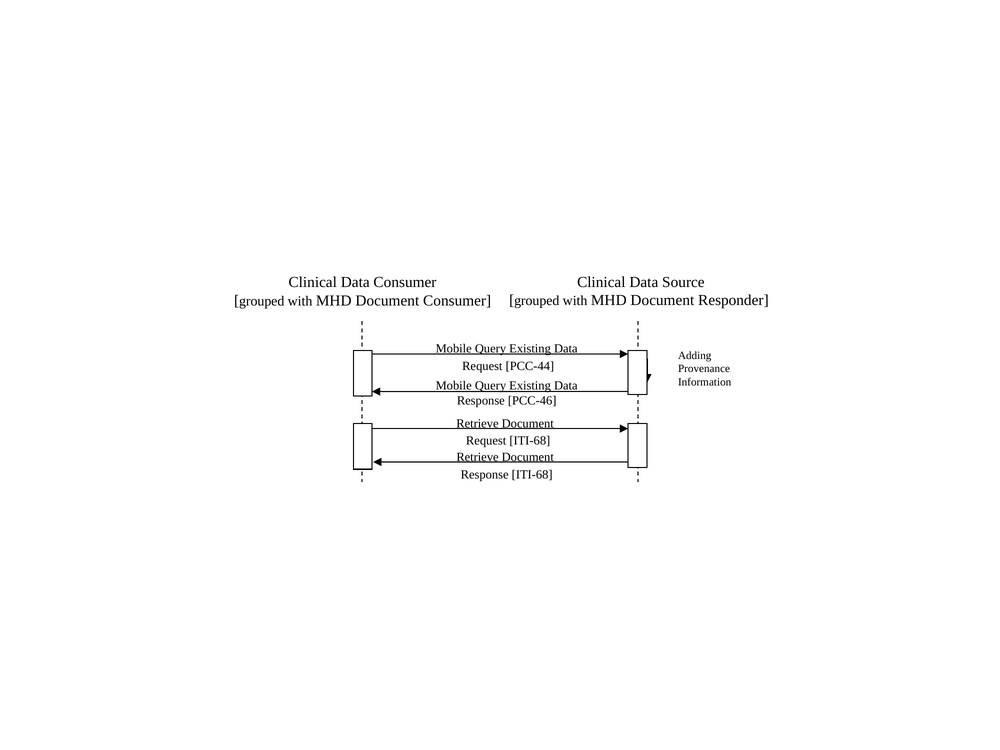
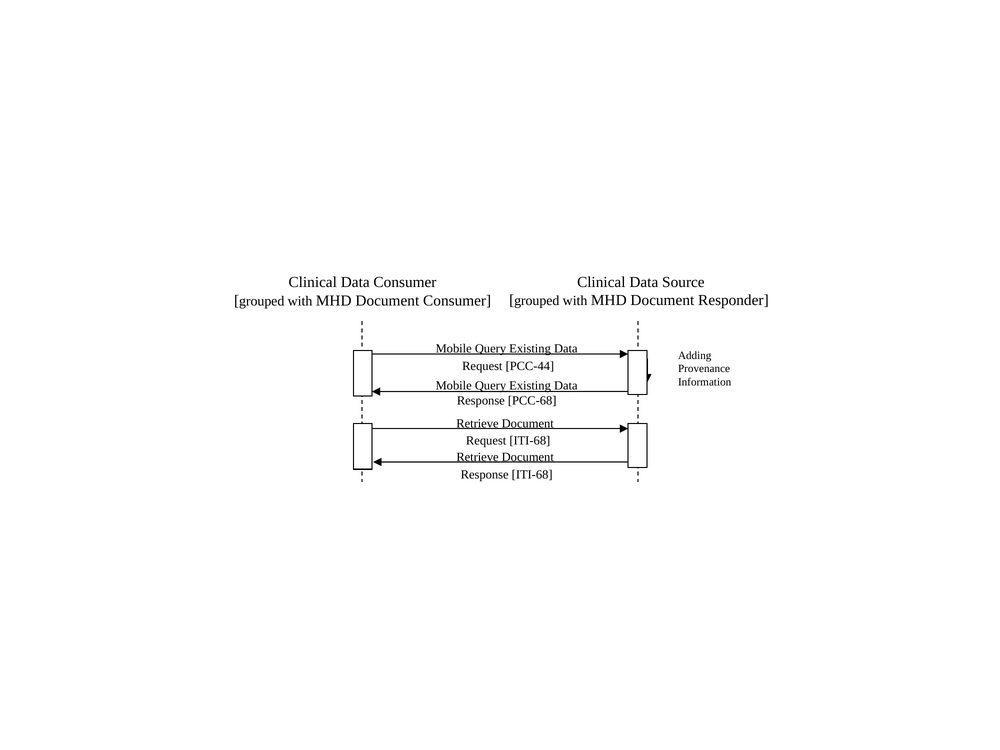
PCC-46: PCC-46 -> PCC-68
